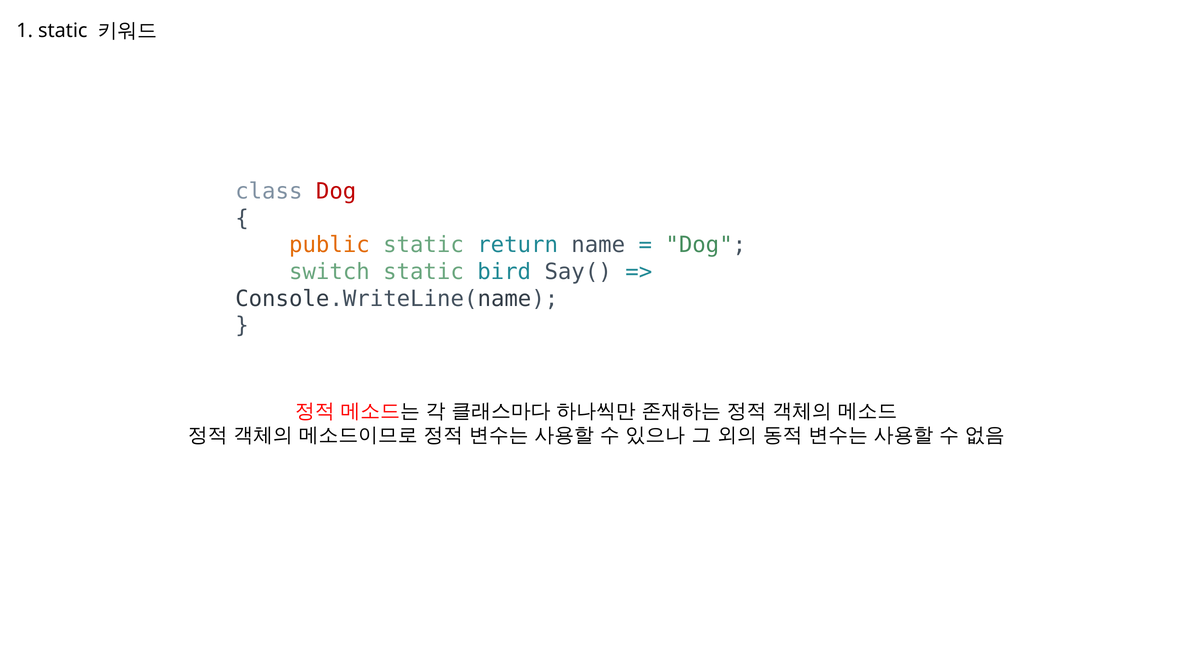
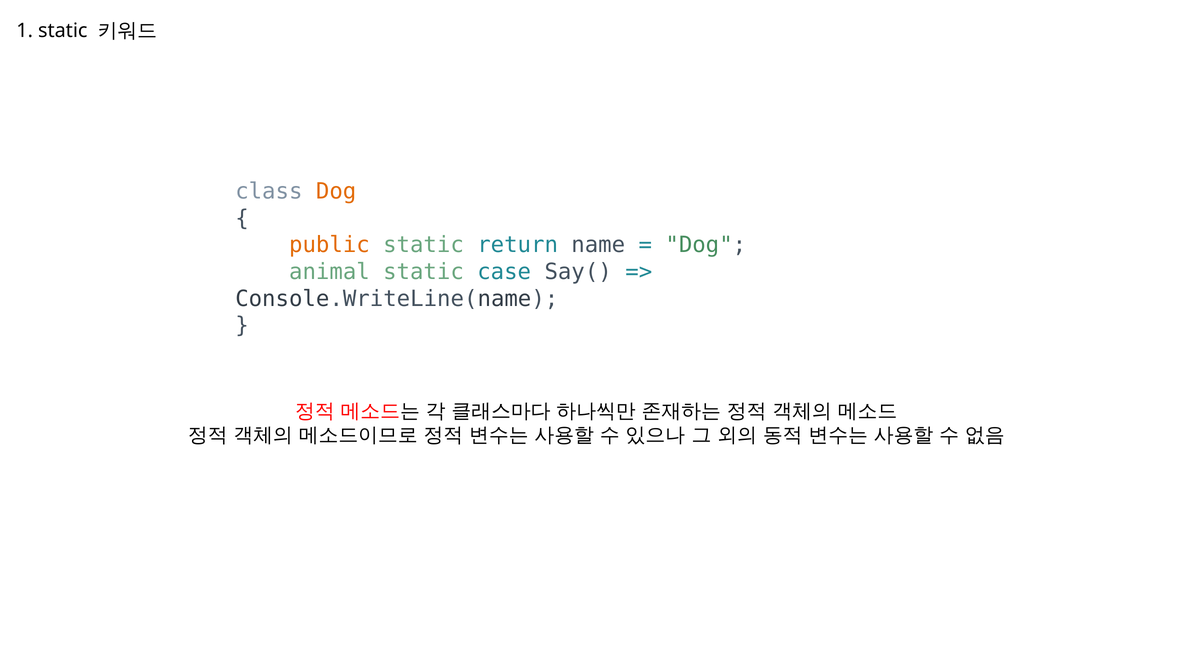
Dog at (336, 191) colour: red -> orange
switch: switch -> animal
bird: bird -> case
